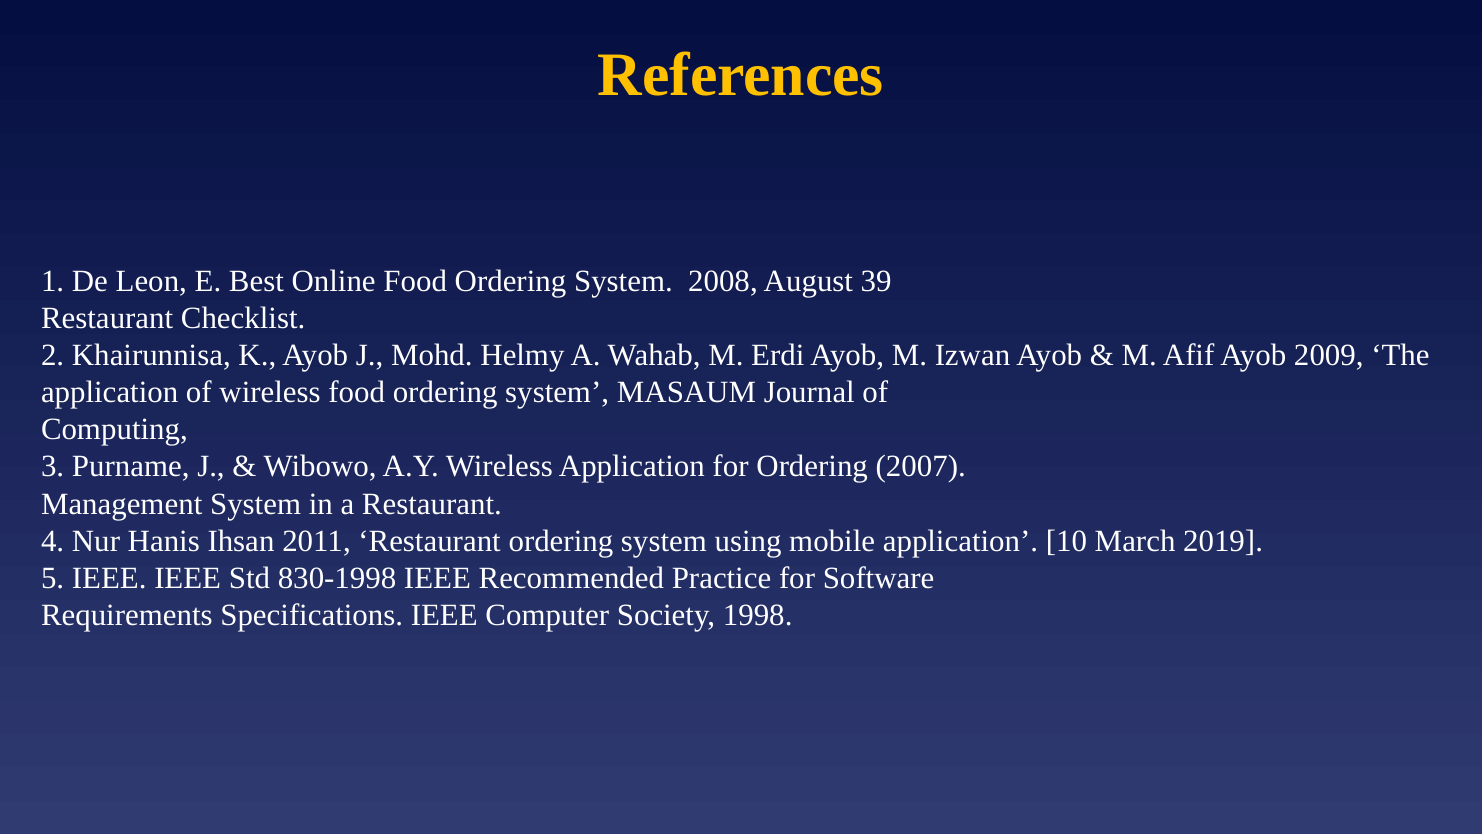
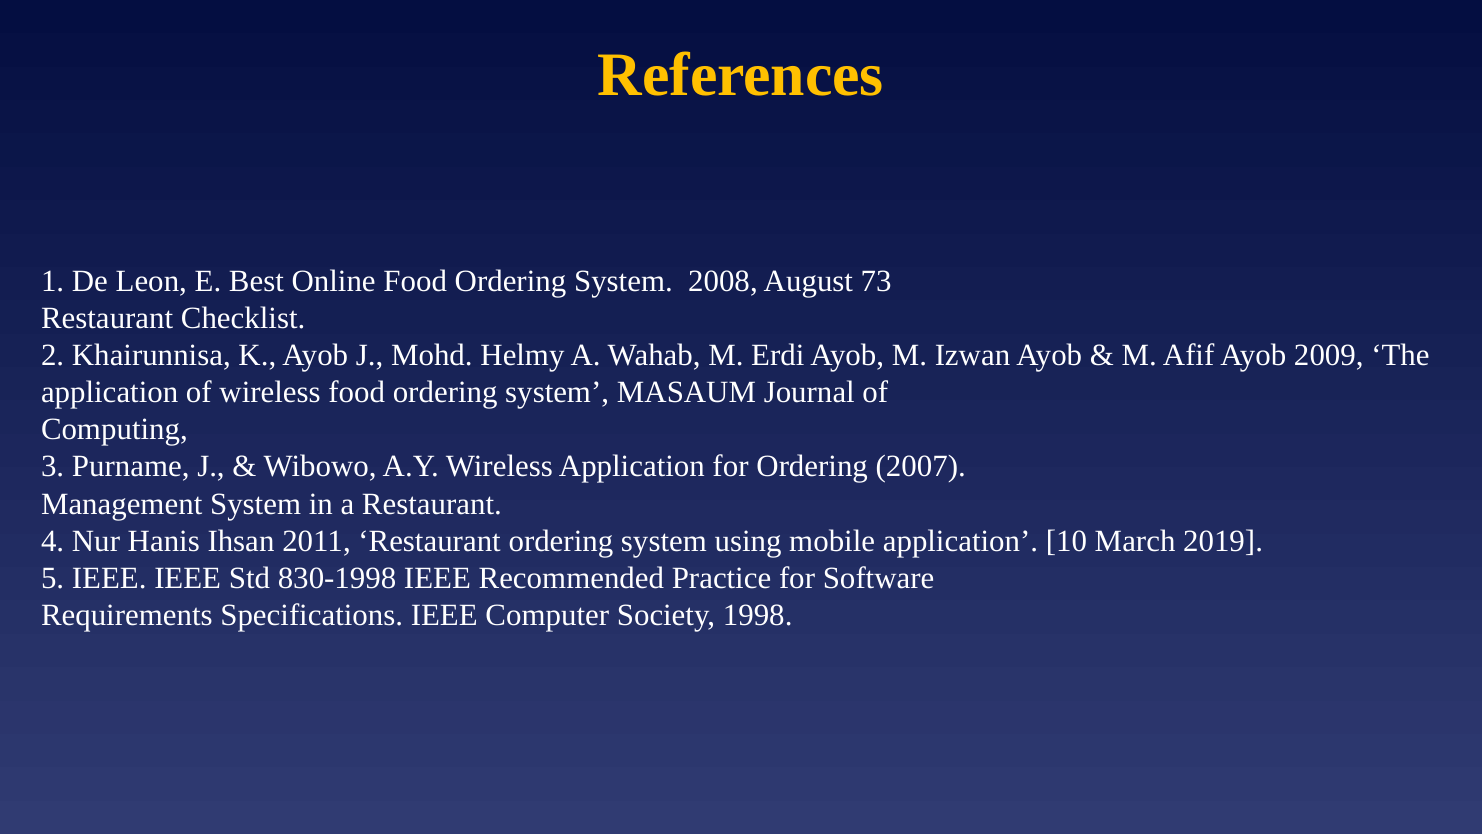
39: 39 -> 73
